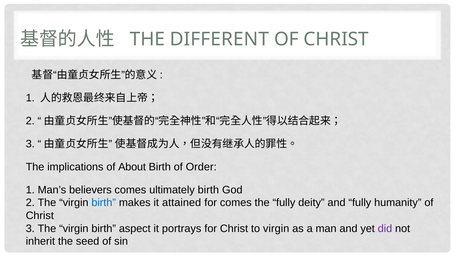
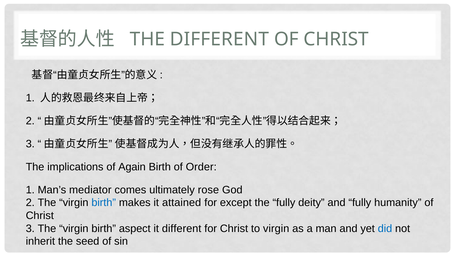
About: About -> Again
believers: believers -> mediator
ultimately birth: birth -> rose
for comes: comes -> except
it portrays: portrays -> different
did colour: purple -> blue
